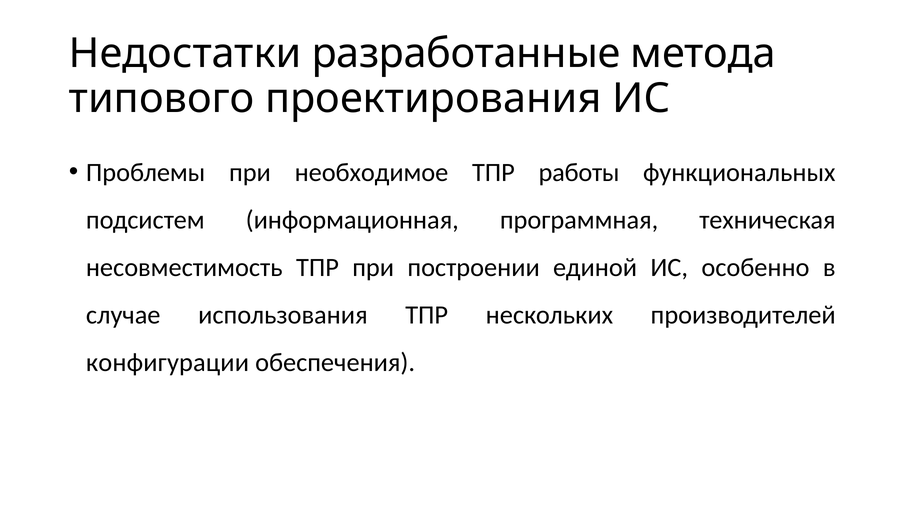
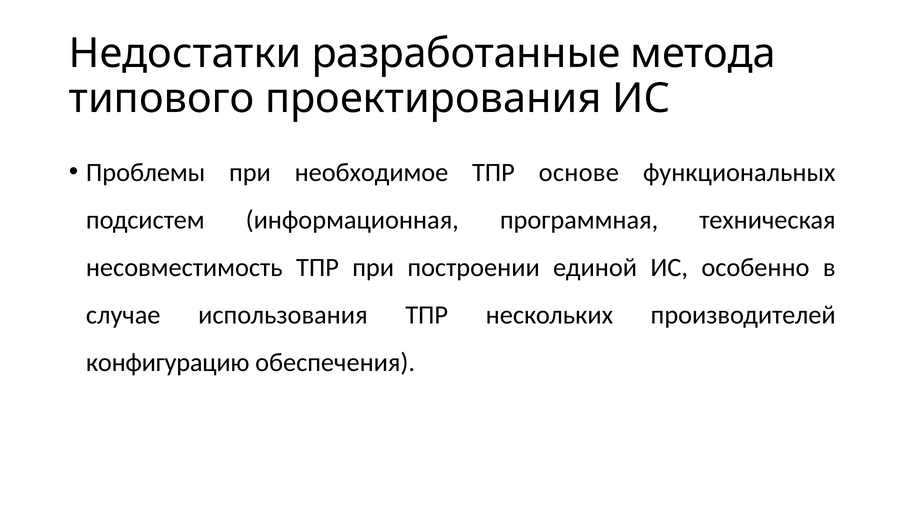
работы: работы -> основе
конфигурации: конфигурации -> конфигурацию
